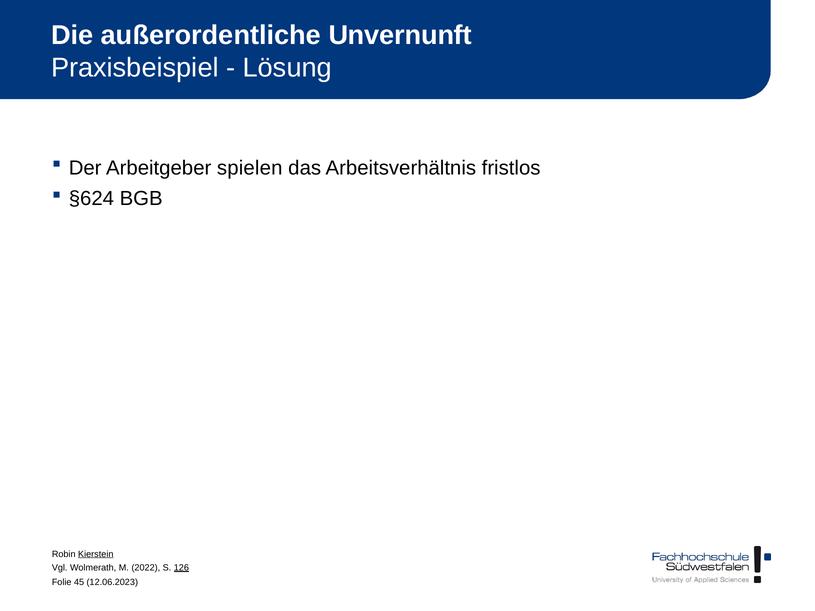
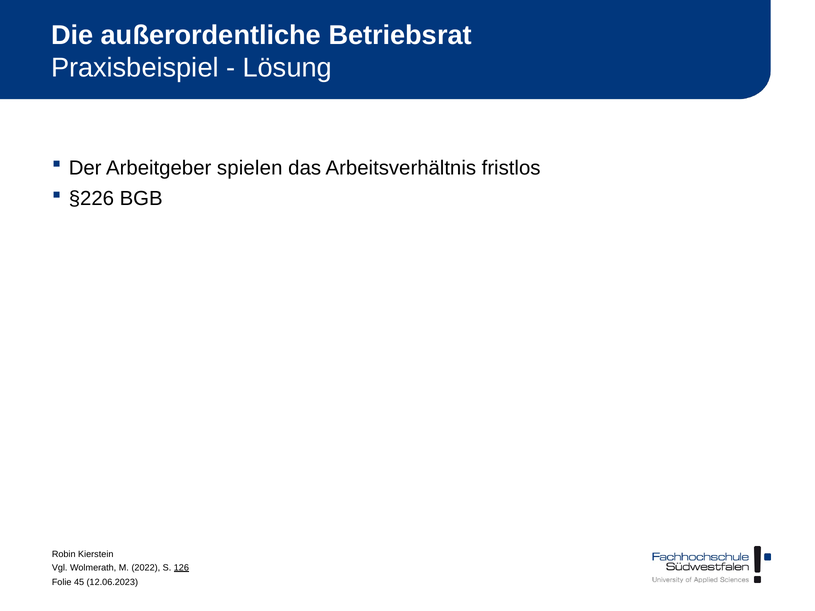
Unvernunft: Unvernunft -> Betriebsrat
§624: §624 -> §226
Kierstein underline: present -> none
